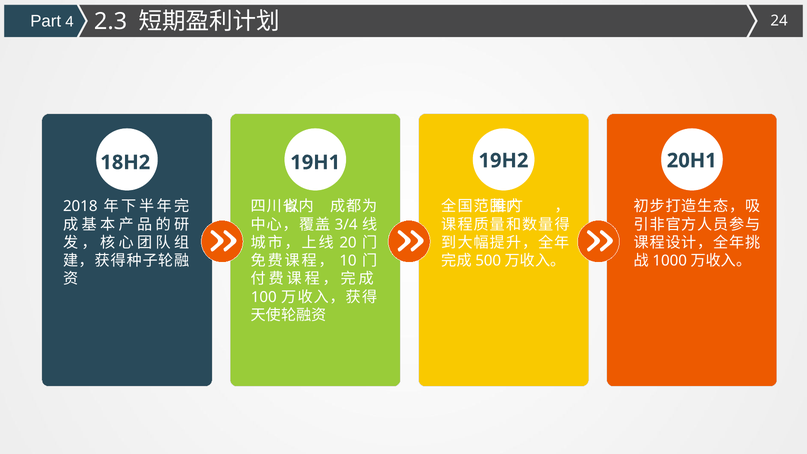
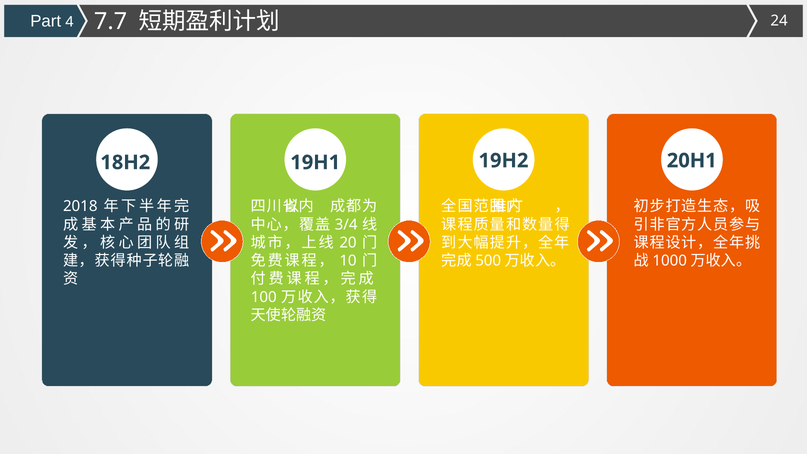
2.3: 2.3 -> 7.7
